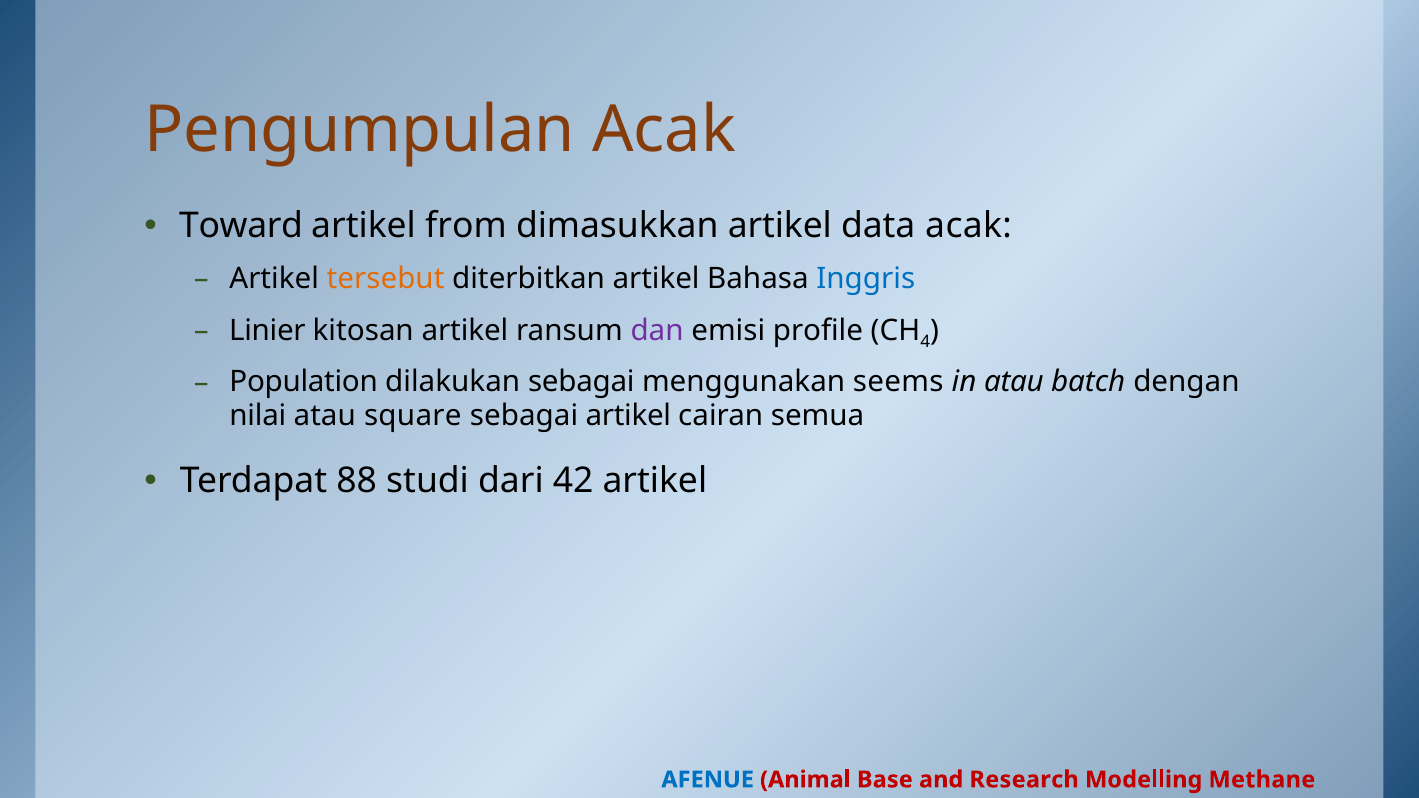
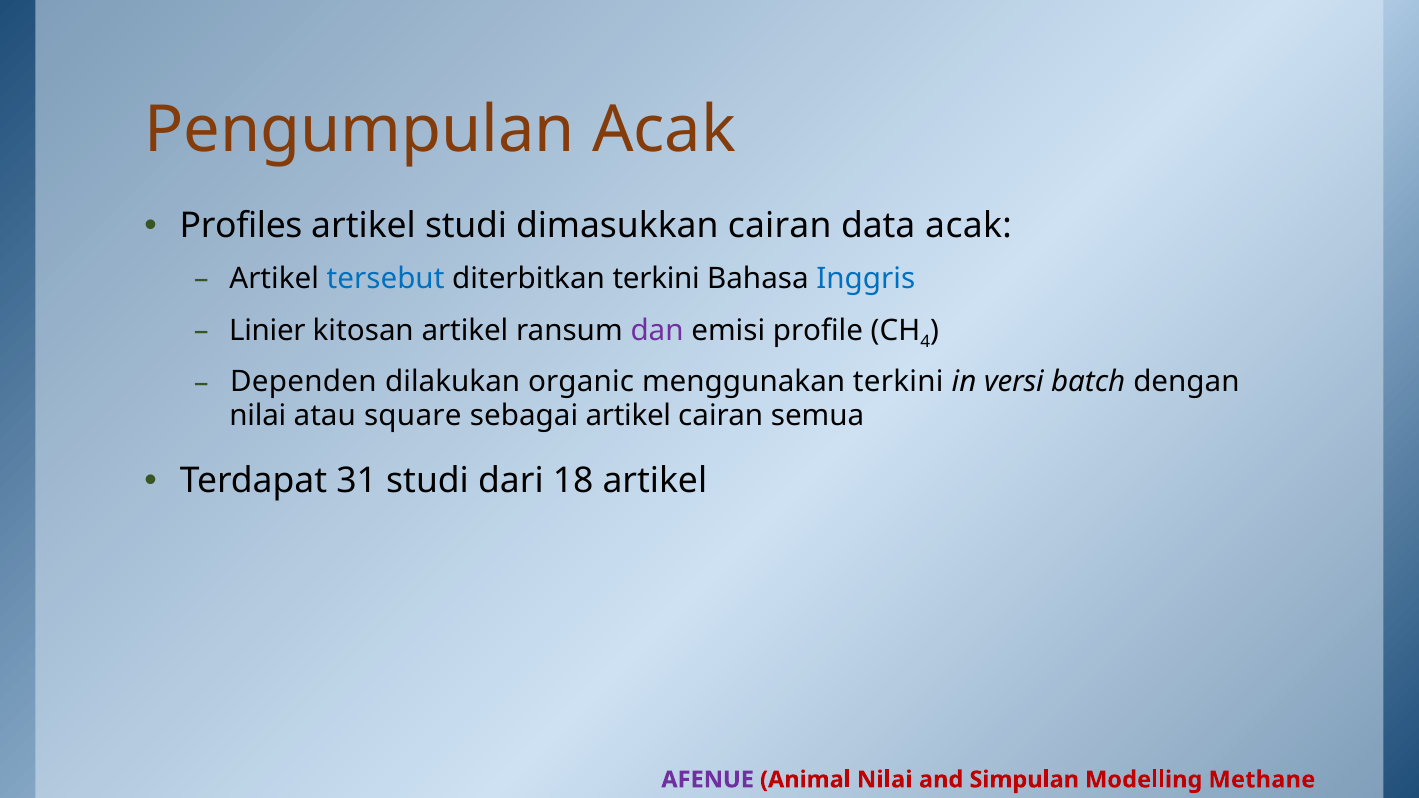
Toward: Toward -> Profiles
artikel from: from -> studi
dimasukkan artikel: artikel -> cairan
tersebut colour: orange -> blue
diterbitkan artikel: artikel -> terkini
Population: Population -> Dependen
dilakukan sebagai: sebagai -> organic
menggunakan seems: seems -> terkini
in atau: atau -> versi
88: 88 -> 31
42: 42 -> 18
AFENUE colour: blue -> purple
Animal Base: Base -> Nilai
Research: Research -> Simpulan
